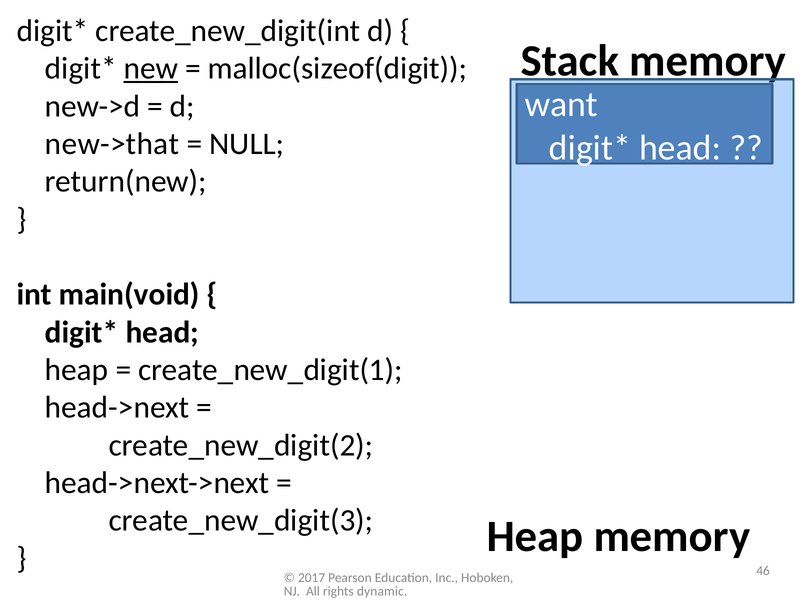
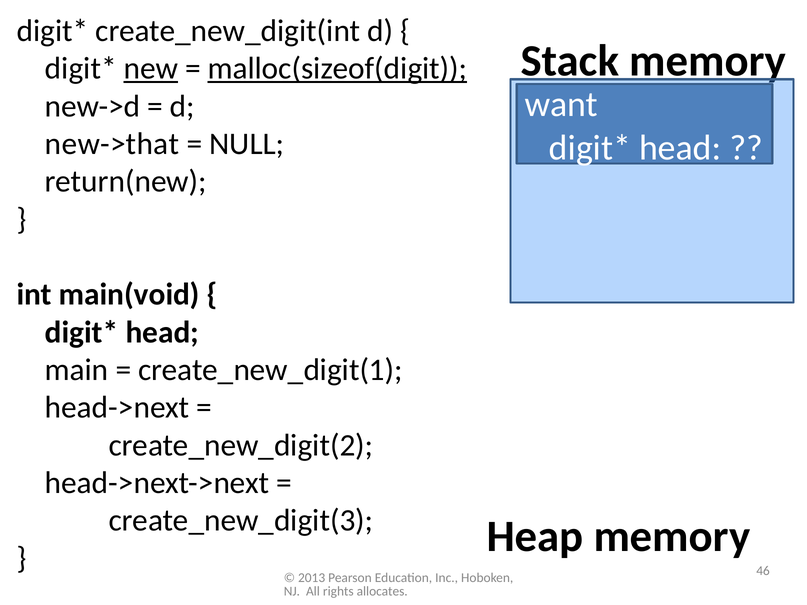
malloc(sizeof(digit underline: none -> present
heap at (77, 370): heap -> main
2017: 2017 -> 2013
dynamic: dynamic -> allocates
